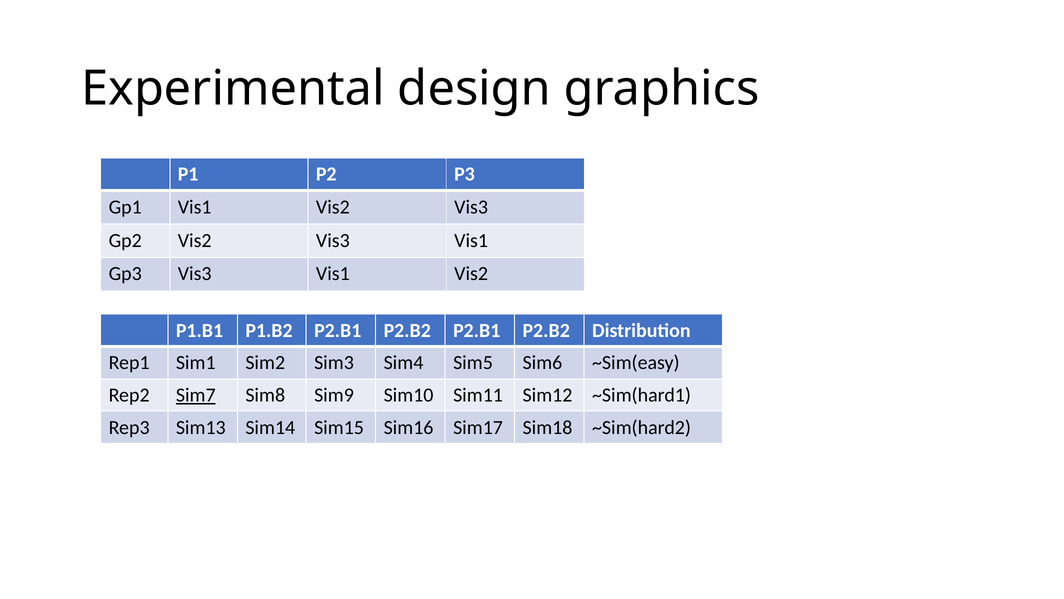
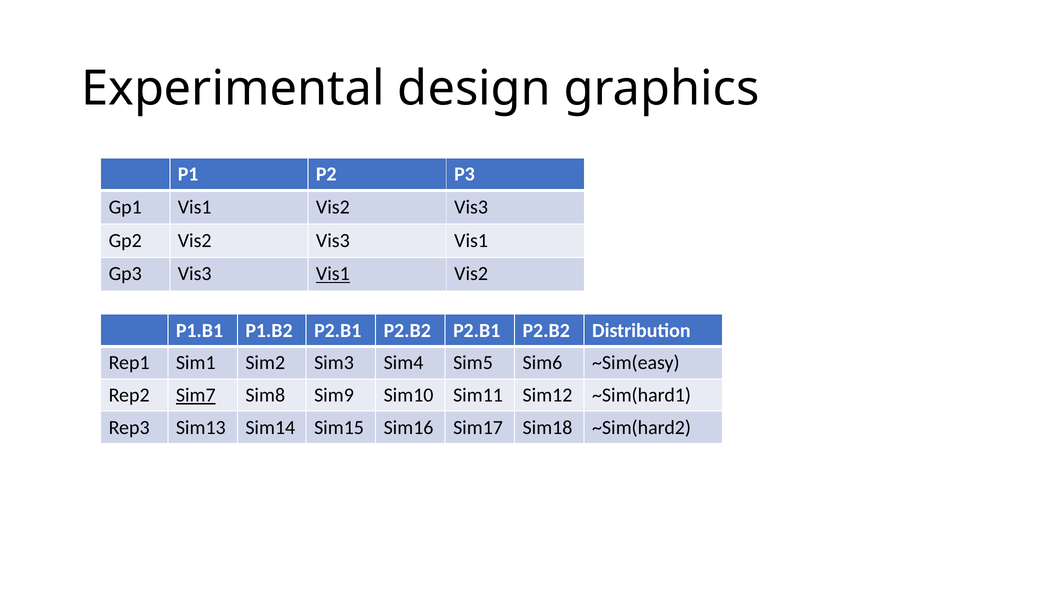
Vis1 at (333, 274) underline: none -> present
